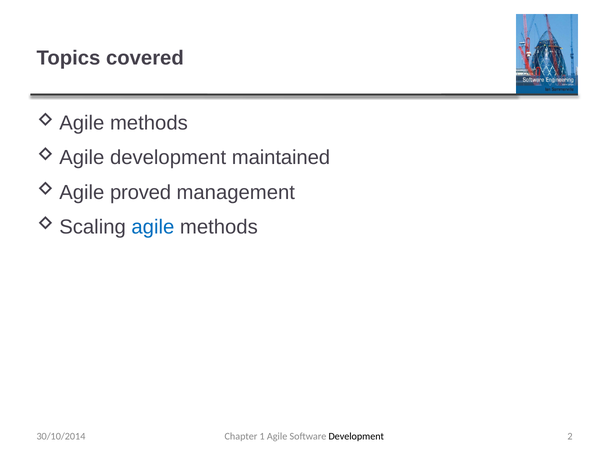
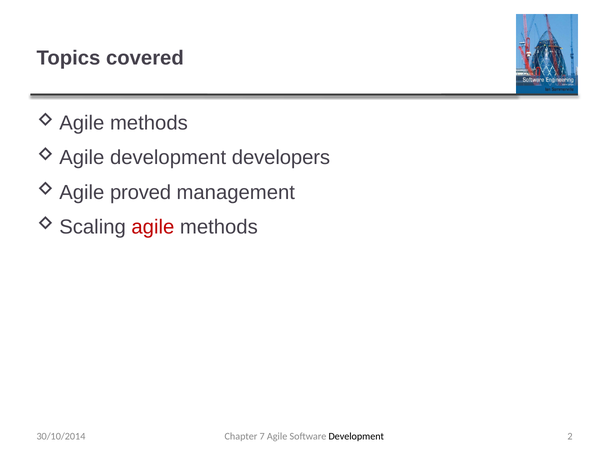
maintained: maintained -> developers
agile at (153, 227) colour: blue -> red
1: 1 -> 7
